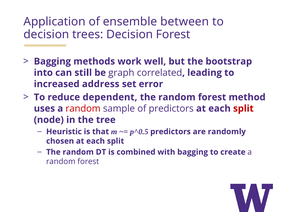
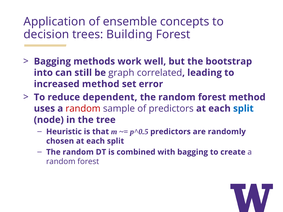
between: between -> concepts
trees Decision: Decision -> Building
increased address: address -> method
split at (243, 109) colour: red -> blue
